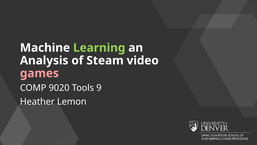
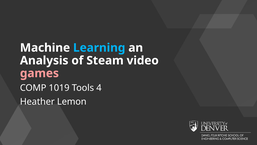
Learning colour: light green -> light blue
9020: 9020 -> 1019
9: 9 -> 4
